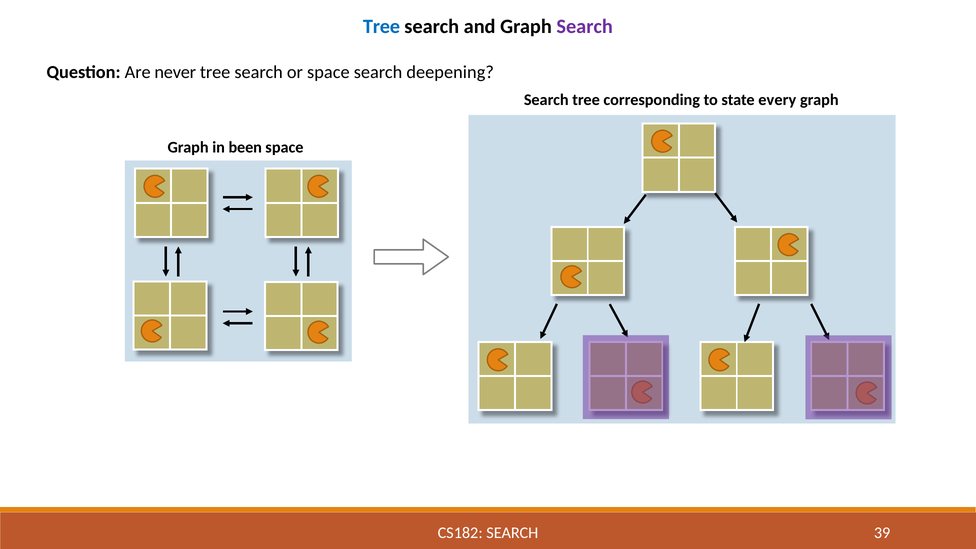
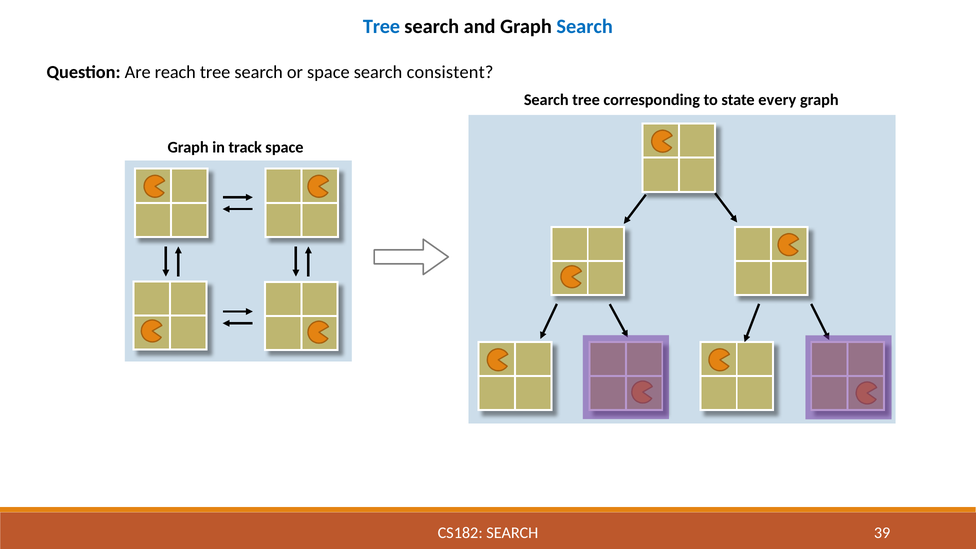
Search at (585, 27) colour: purple -> blue
never: never -> reach
deepening: deepening -> consistent
been: been -> track
